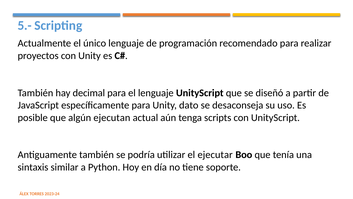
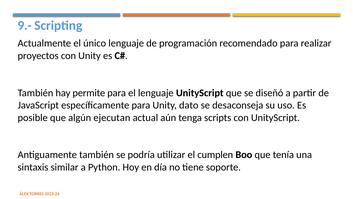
5.-: 5.- -> 9.-
decimal: decimal -> permite
ejecutar: ejecutar -> cumplen
